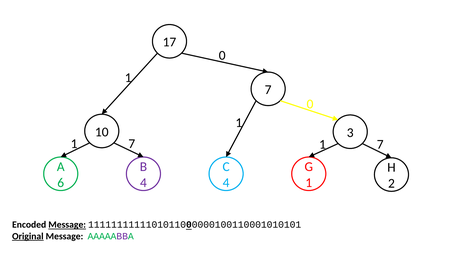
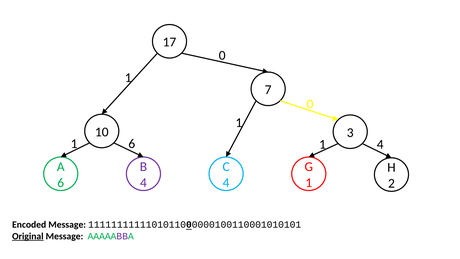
7 at (132, 144): 7 -> 6
7 at (380, 144): 7 -> 4
Message at (67, 225) underline: present -> none
